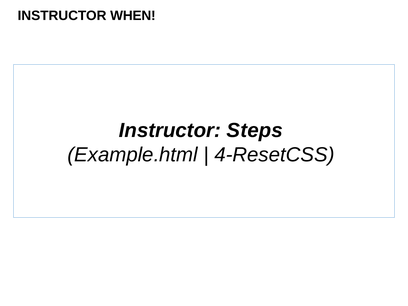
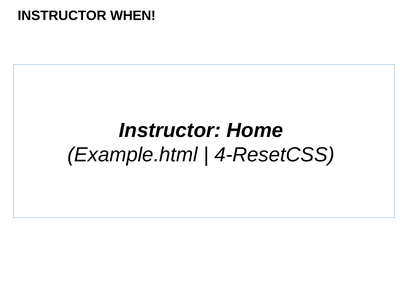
Steps: Steps -> Home
